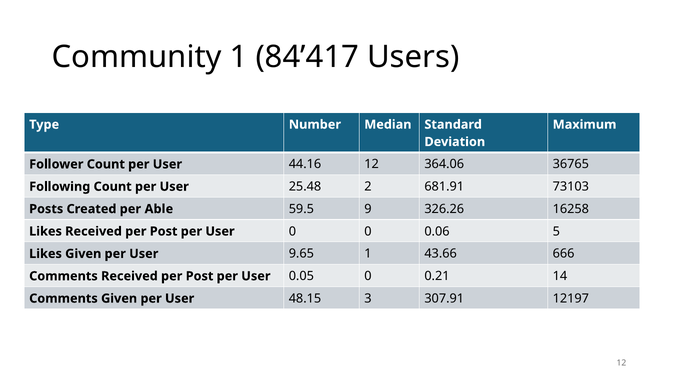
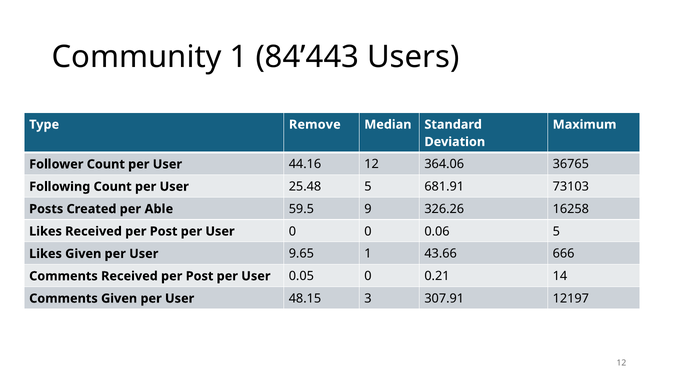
84’417: 84’417 -> 84’443
Number: Number -> Remove
25.48 2: 2 -> 5
